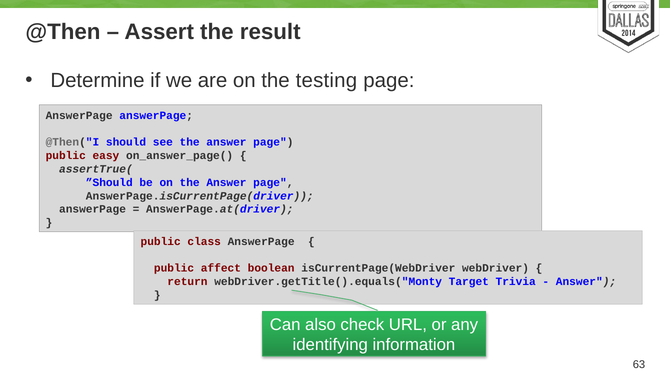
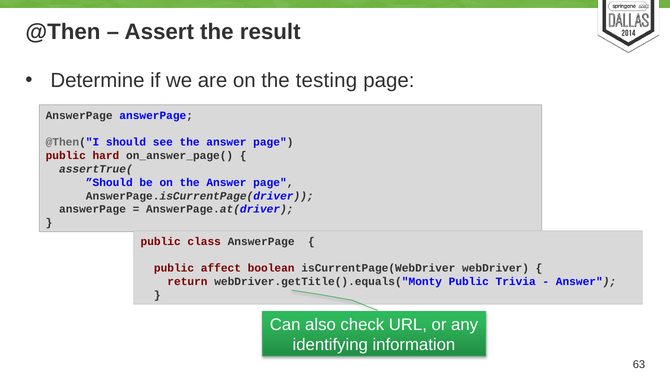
easy: easy -> hard
webDriver.getTitle().equals("Monty Target: Target -> Public
